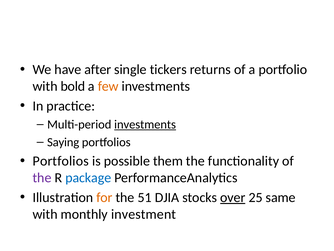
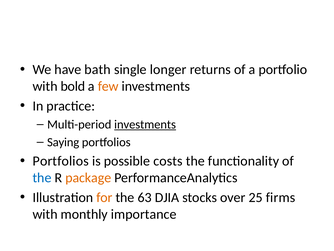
after: after -> bath
tickers: tickers -> longer
them: them -> costs
the at (42, 177) colour: purple -> blue
package colour: blue -> orange
51: 51 -> 63
over underline: present -> none
same: same -> firms
investment: investment -> importance
